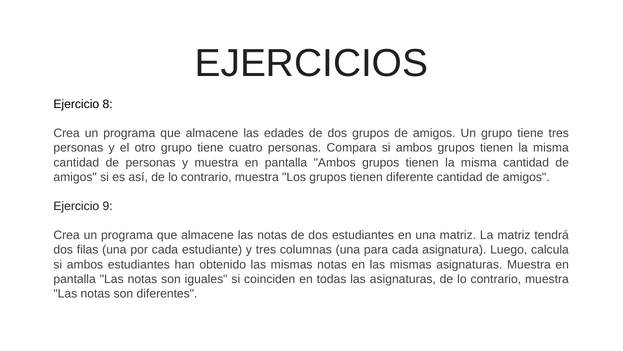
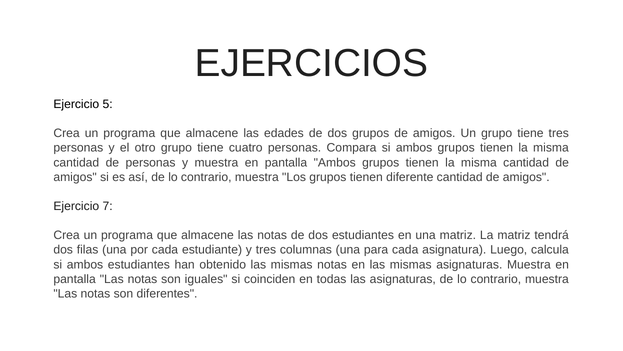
8: 8 -> 5
9: 9 -> 7
